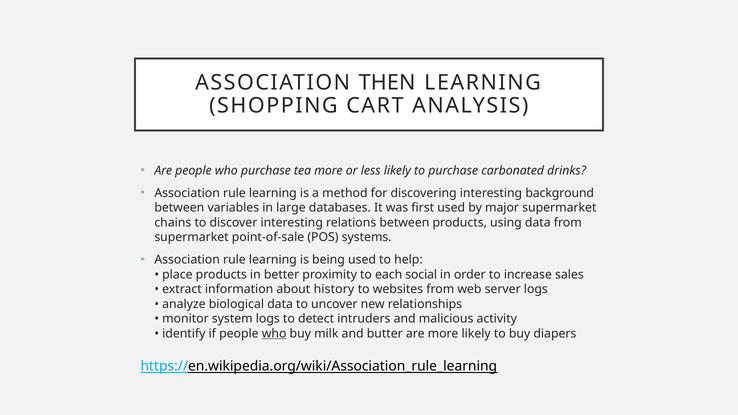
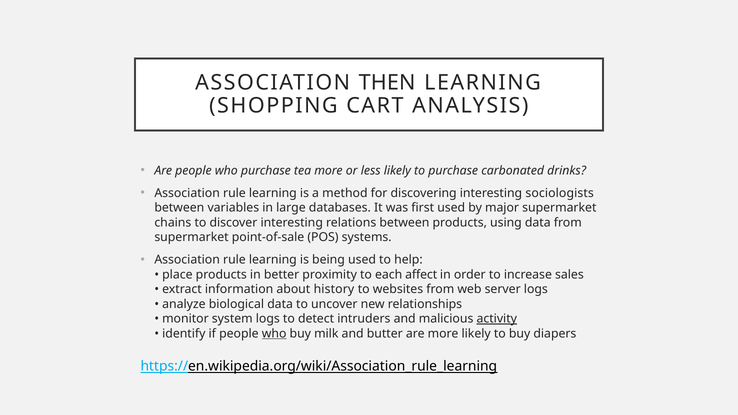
background: background -> sociologists
social: social -> affect
activity underline: none -> present
